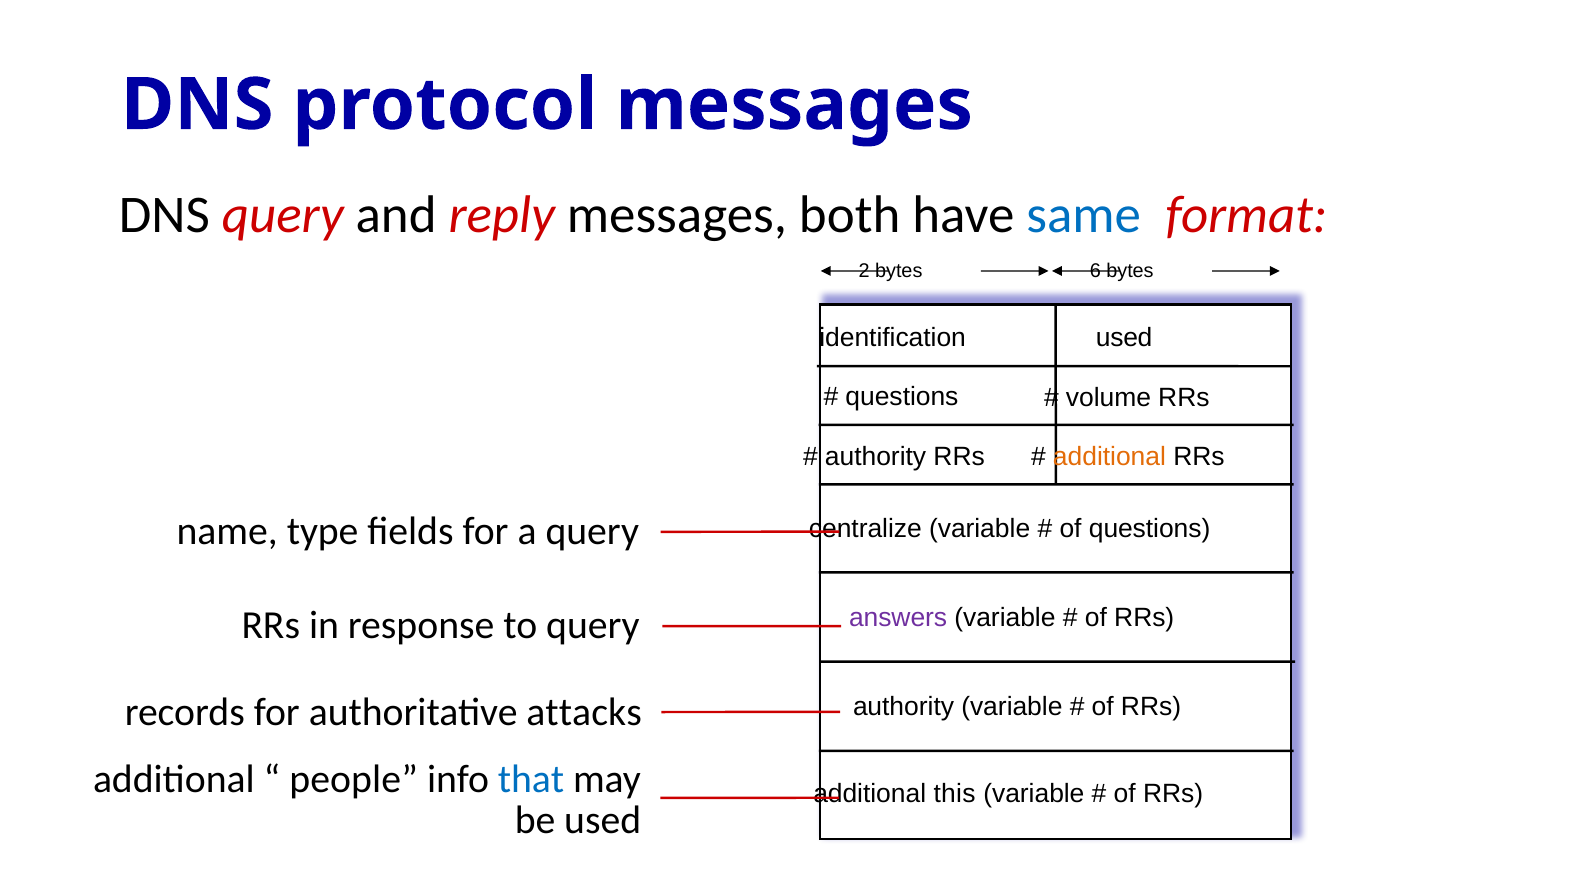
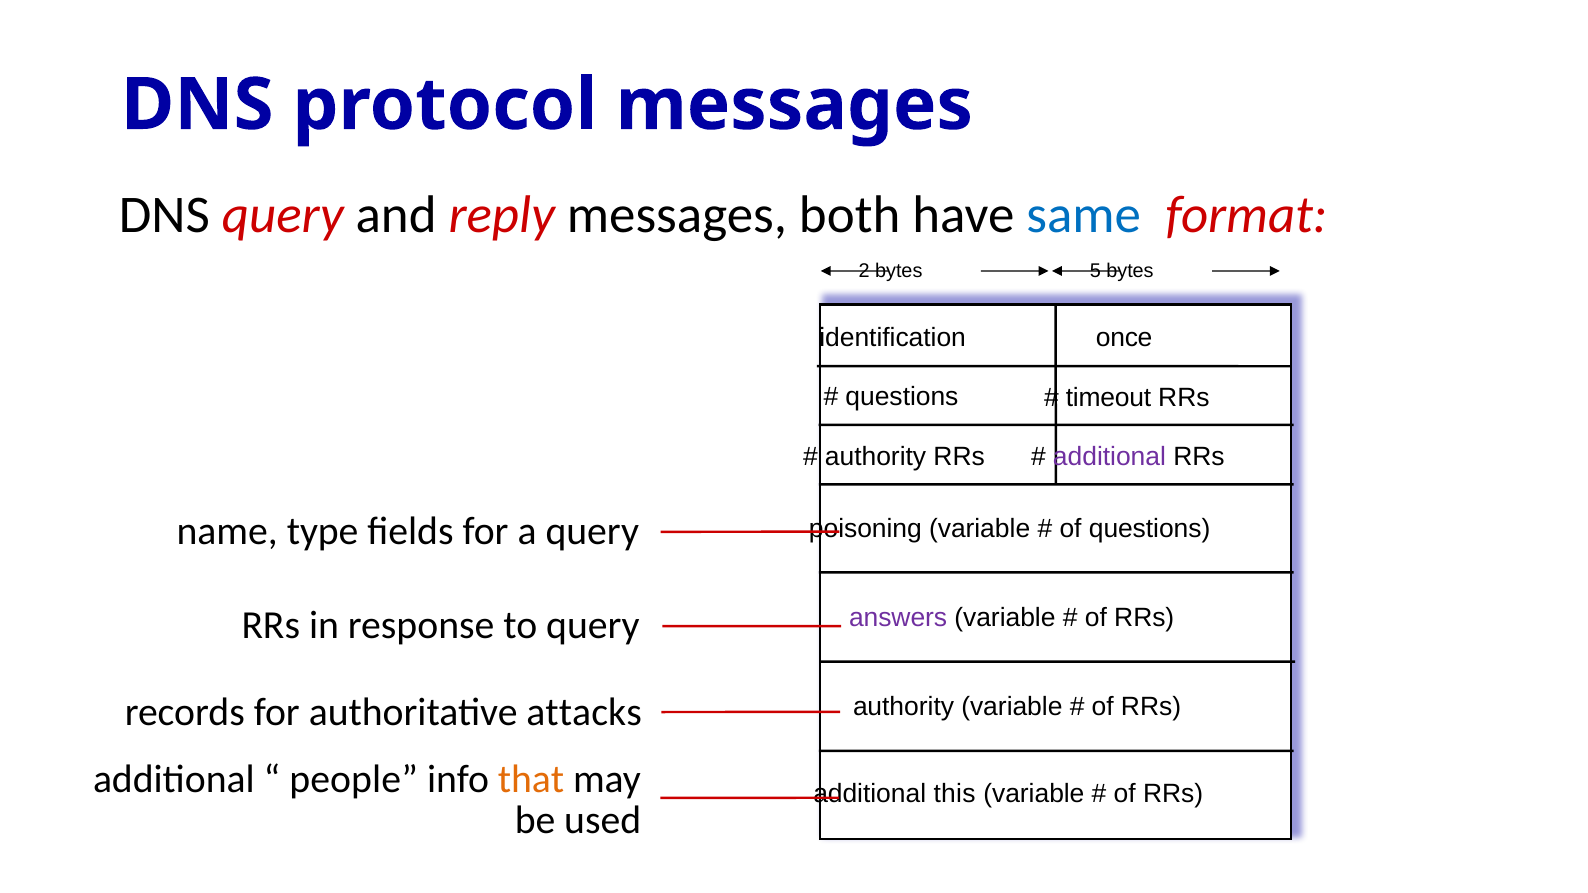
6: 6 -> 5
identification used: used -> once
volume: volume -> timeout
additional at (1109, 456) colour: orange -> purple
centralize: centralize -> poisoning
that colour: blue -> orange
